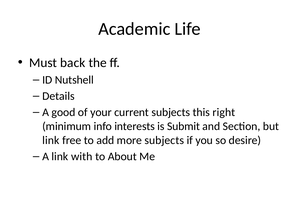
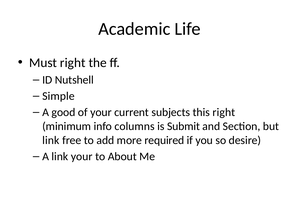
Must back: back -> right
Details: Details -> Simple
interests: interests -> columns
more subjects: subjects -> required
link with: with -> your
